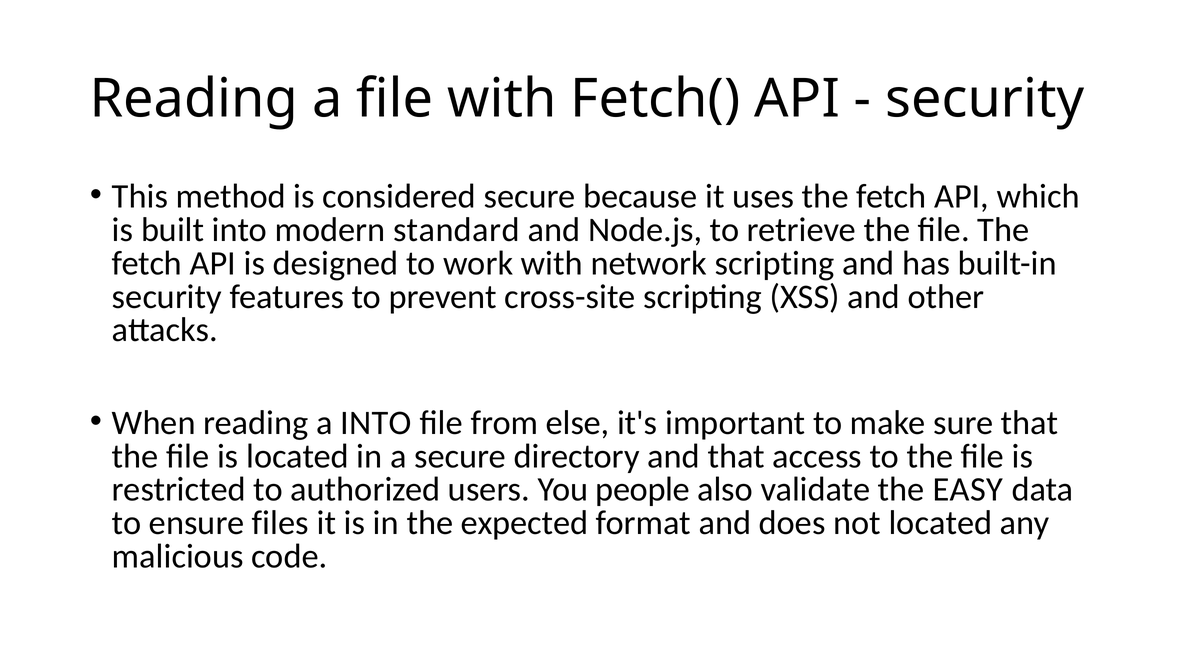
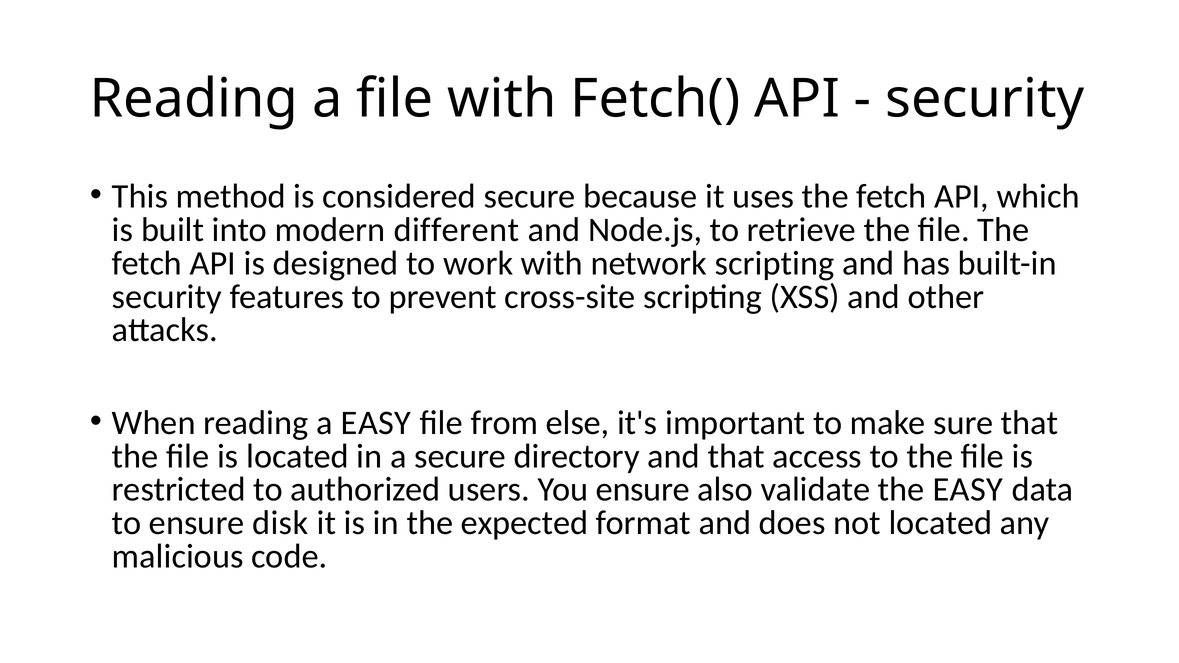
standard: standard -> different
a INTO: INTO -> EASY
You people: people -> ensure
files: files -> disk
